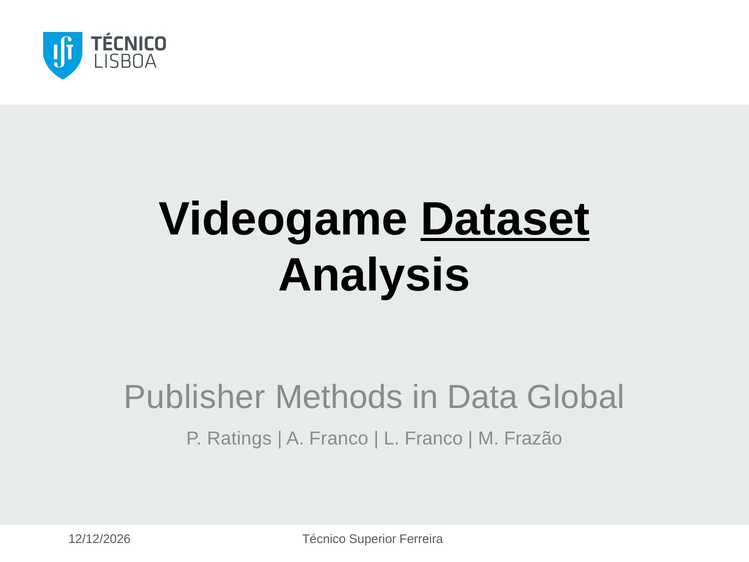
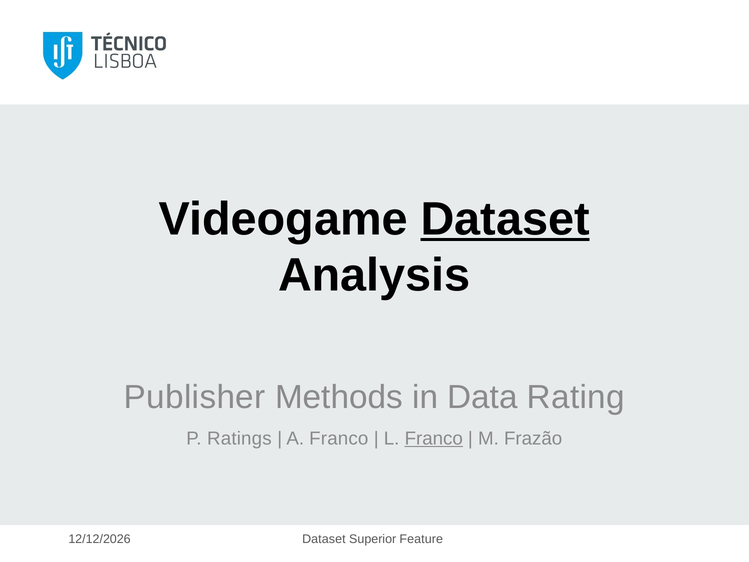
Global: Global -> Rating
Franco at (434, 438) underline: none -> present
Técnico at (324, 539): Técnico -> Dataset
Ferreira: Ferreira -> Feature
